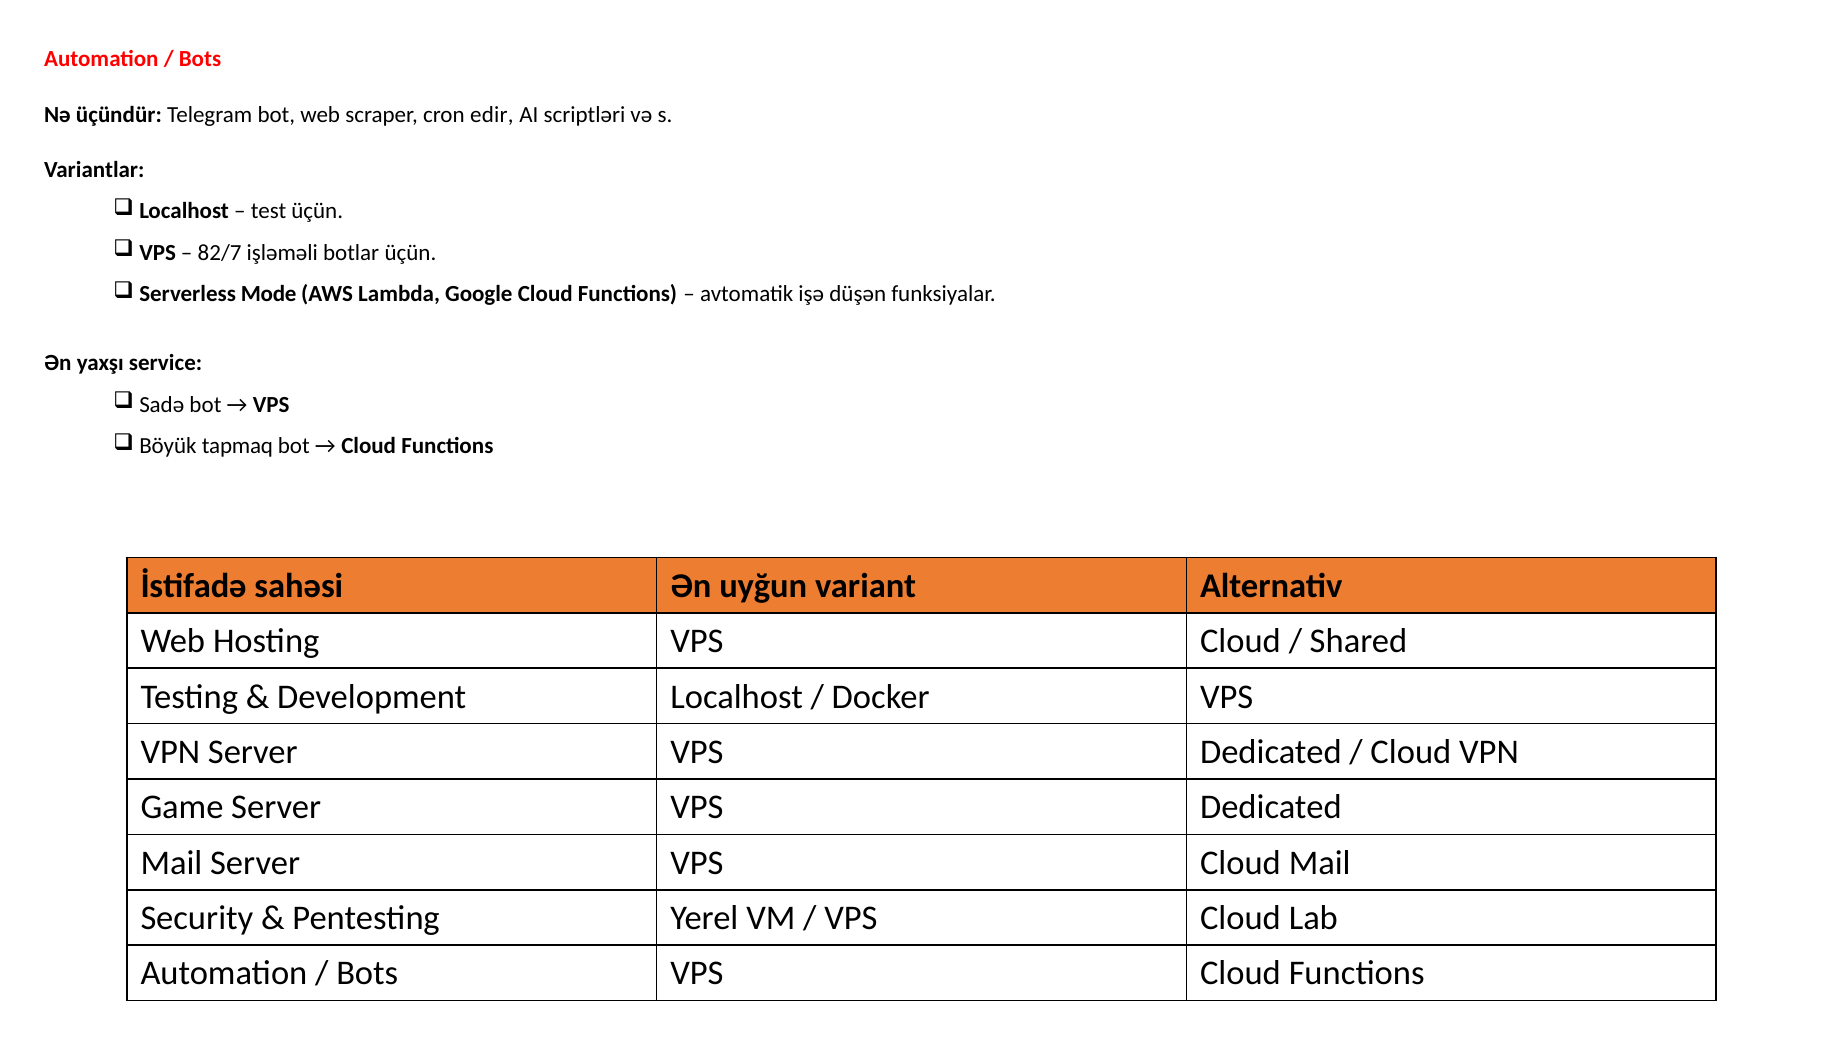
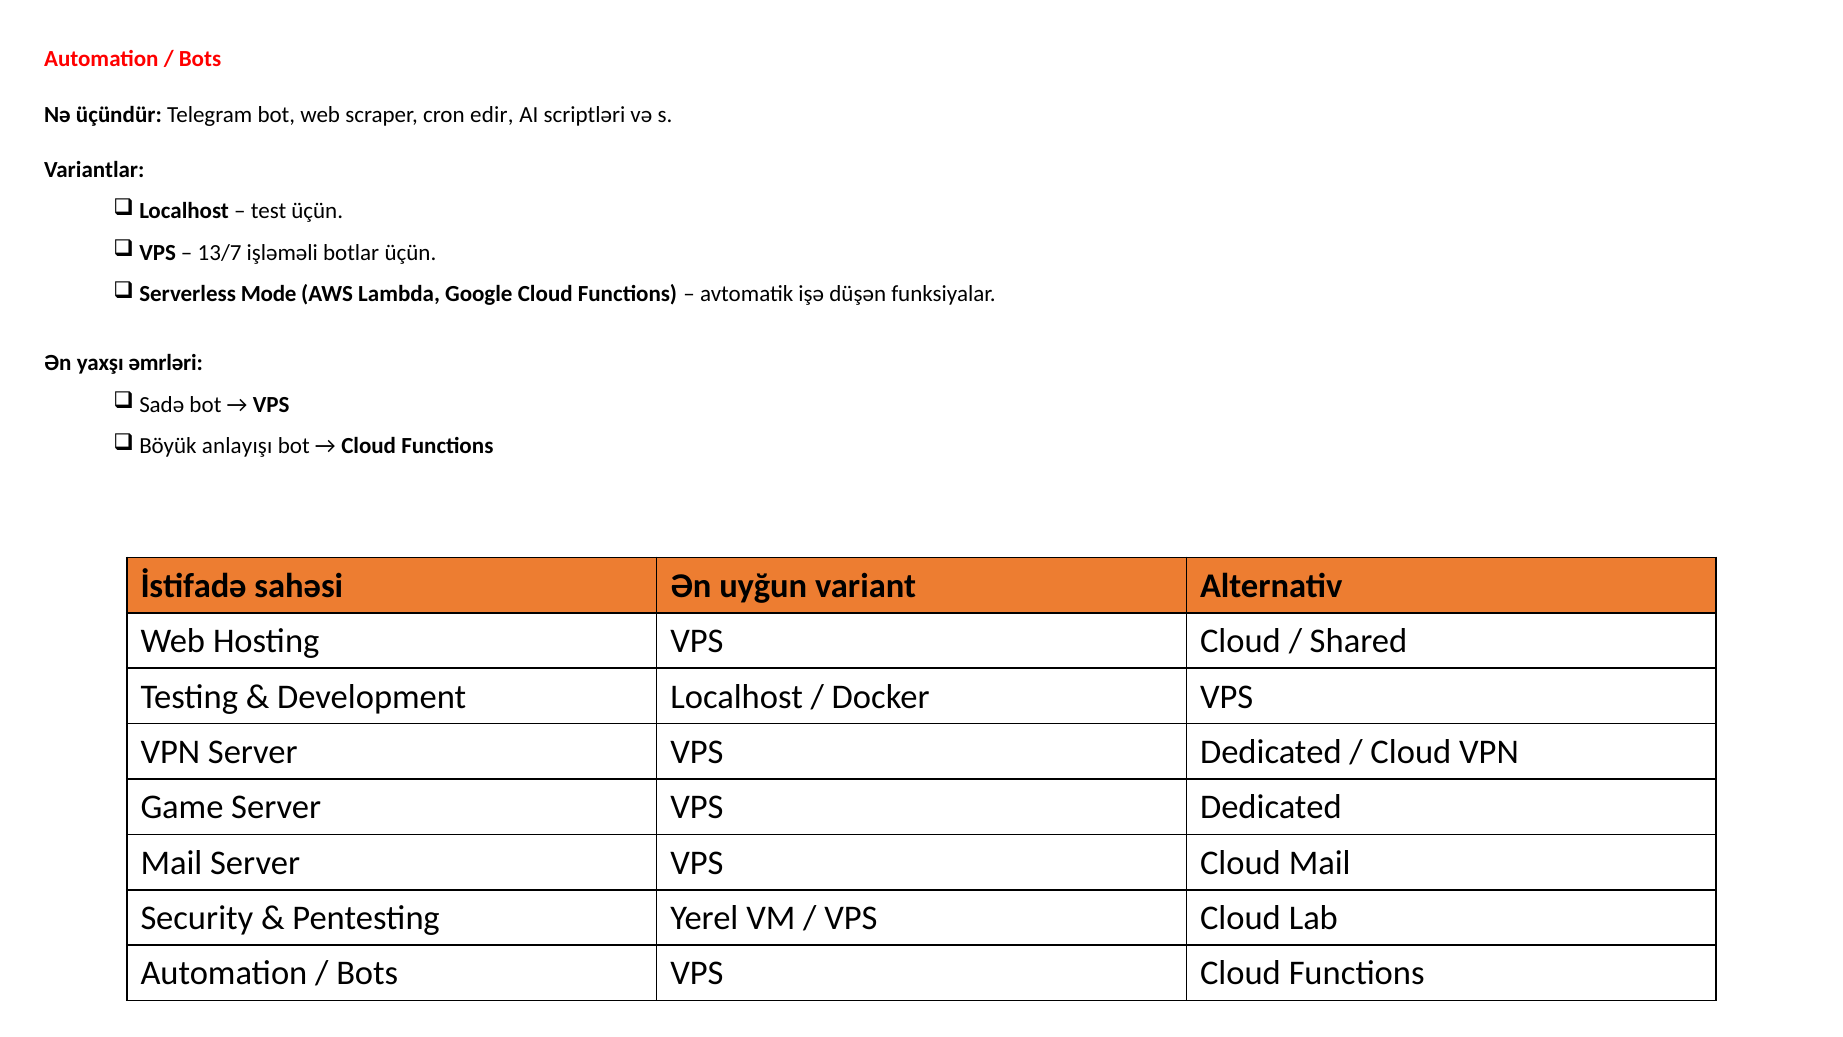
82/7: 82/7 -> 13/7
service: service -> əmrləri
tapmaq: tapmaq -> anlayışı
